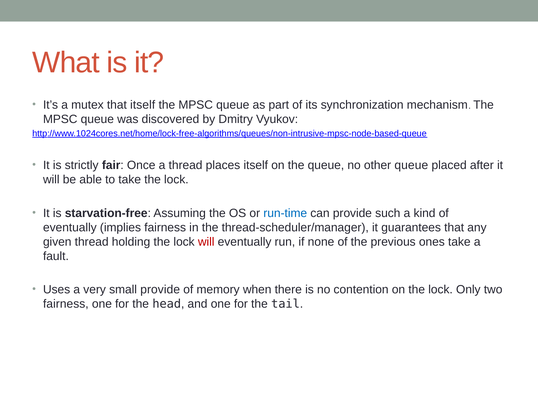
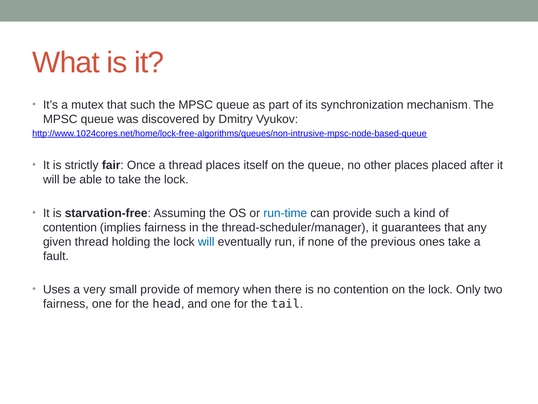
that itself: itself -> such
other queue: queue -> places
eventually at (70, 227): eventually -> contention
will at (206, 242) colour: red -> blue
